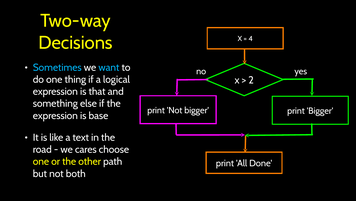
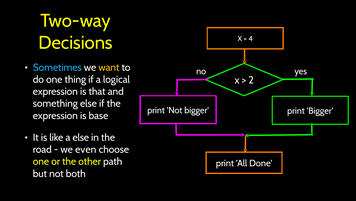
want colour: light blue -> yellow
a text: text -> else
cares: cares -> even
